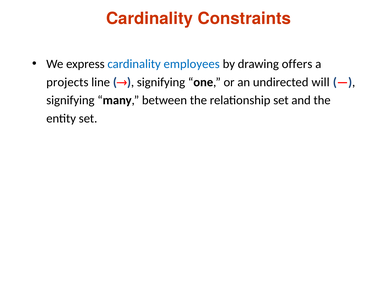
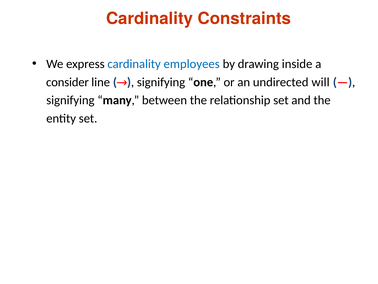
offers: offers -> inside
projects: projects -> consider
